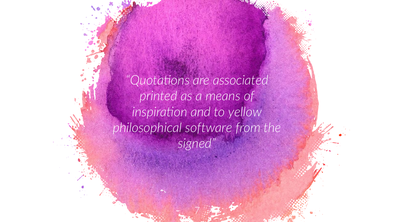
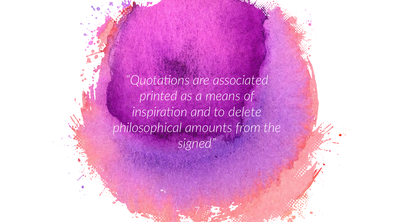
yellow: yellow -> delete
software: software -> amounts
